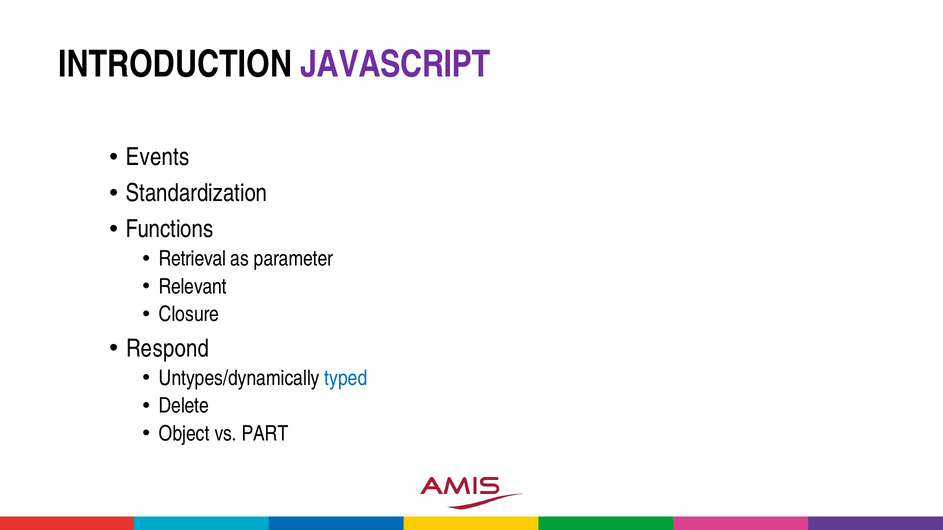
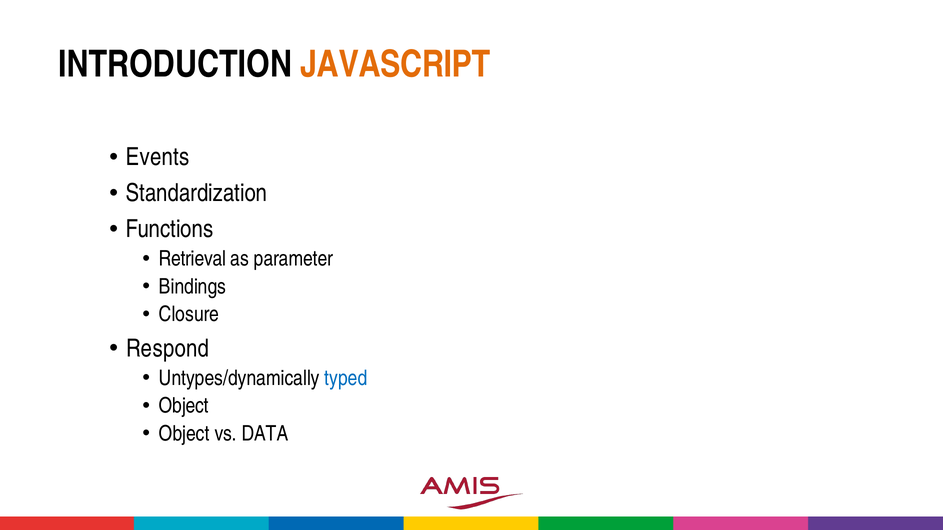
JAVASCRIPT colour: purple -> orange
Relevant: Relevant -> Bindings
Delete at (184, 406): Delete -> Object
PART: PART -> DATA
